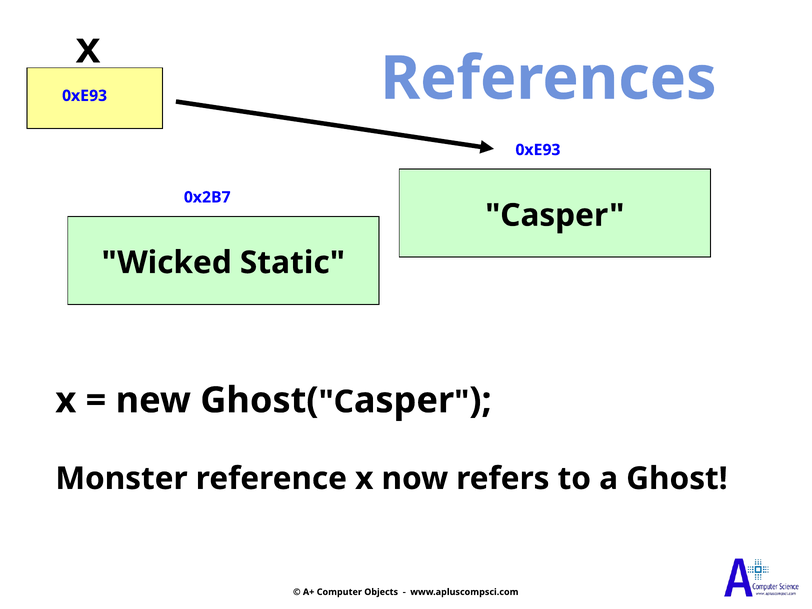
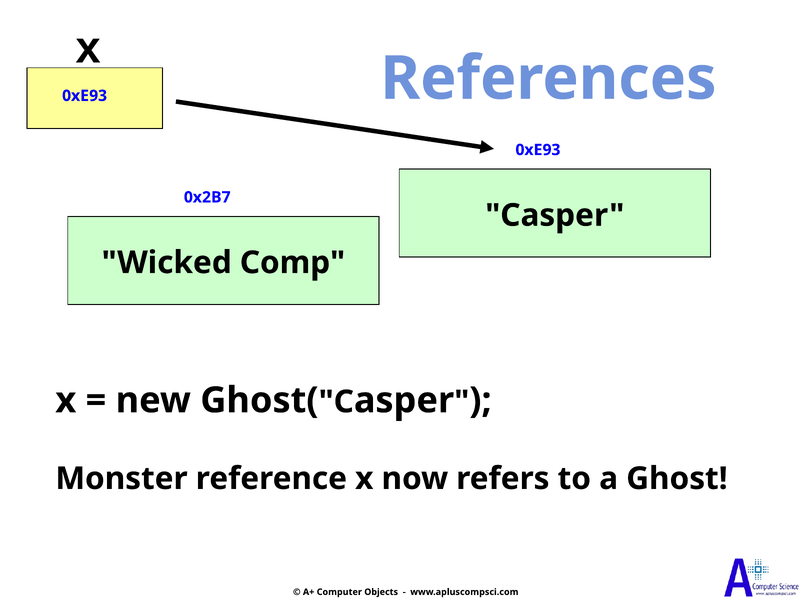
Static: Static -> Comp
